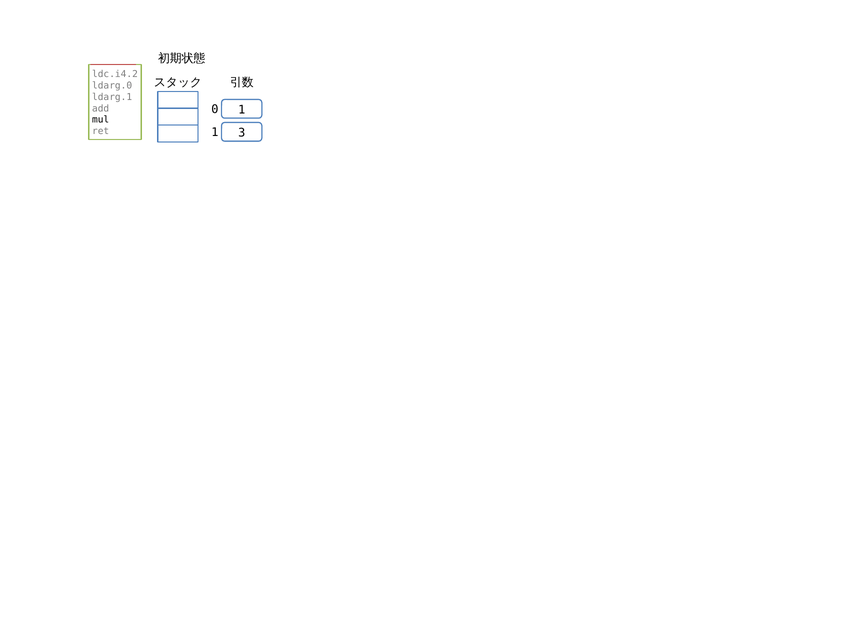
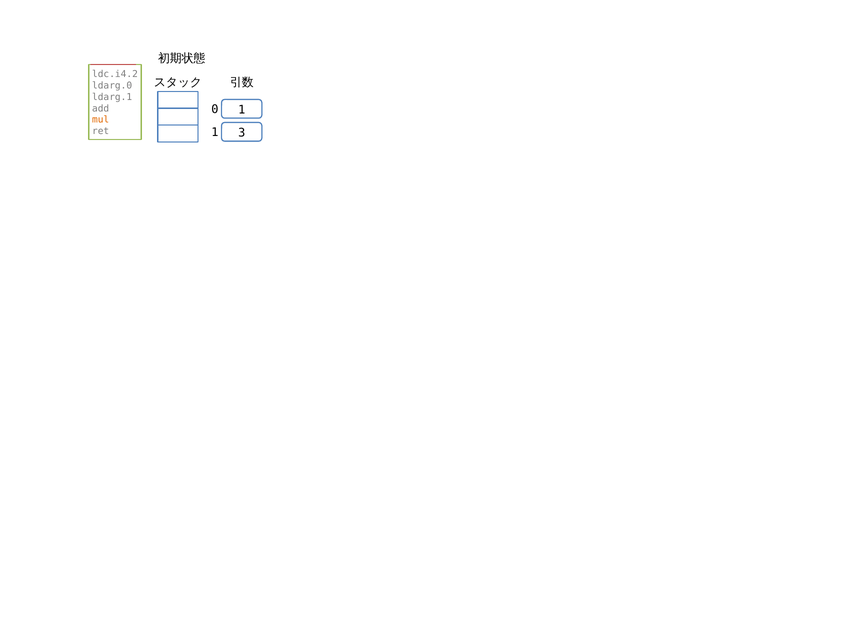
mul colour: black -> orange
